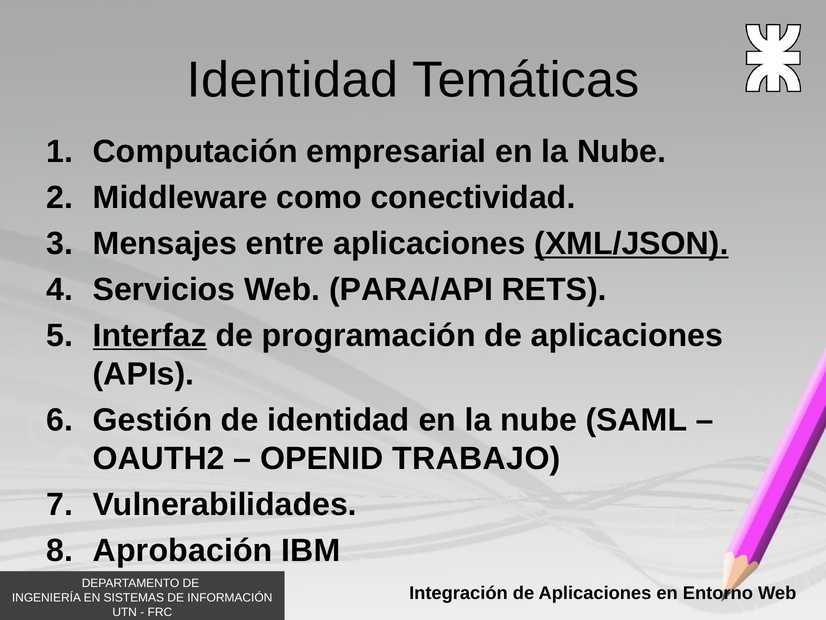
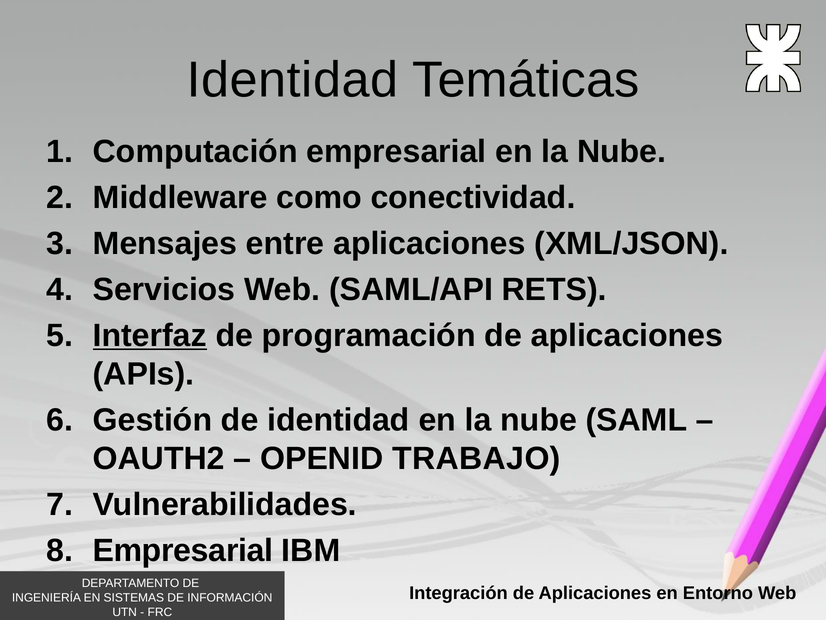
XML/JSON underline: present -> none
PARA/API: PARA/API -> SAML/API
Aprobación at (183, 550): Aprobación -> Empresarial
